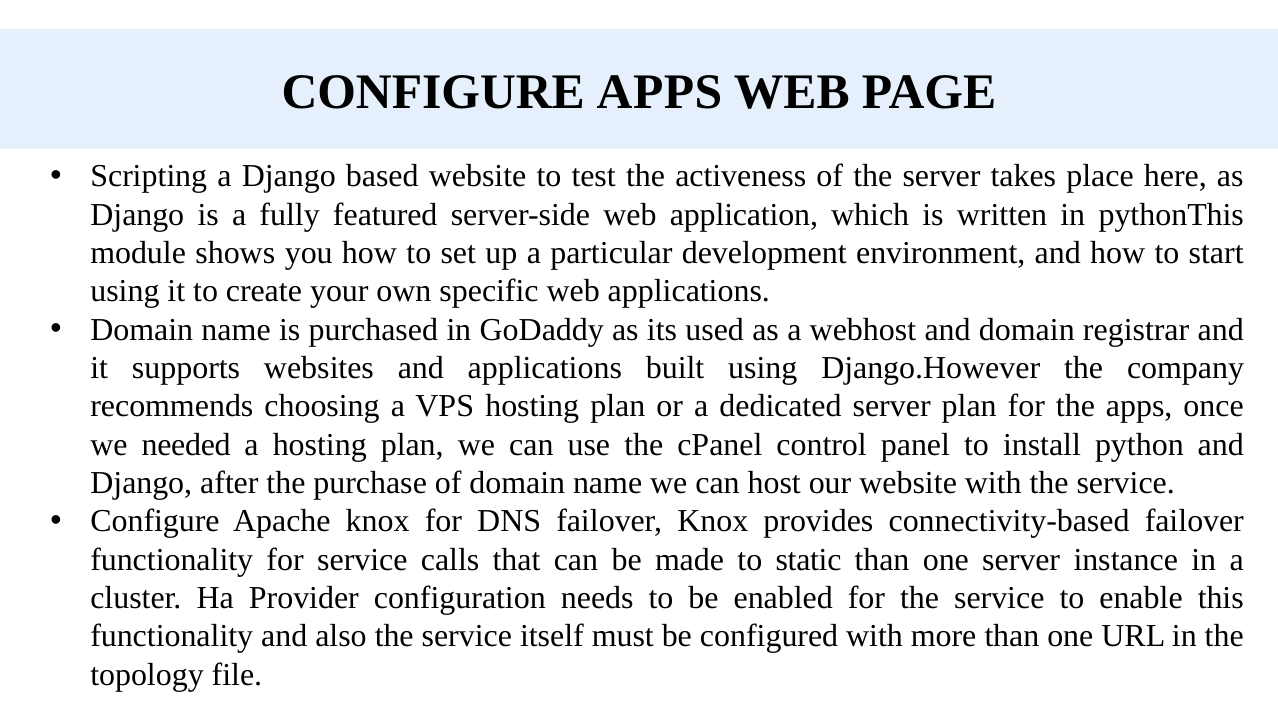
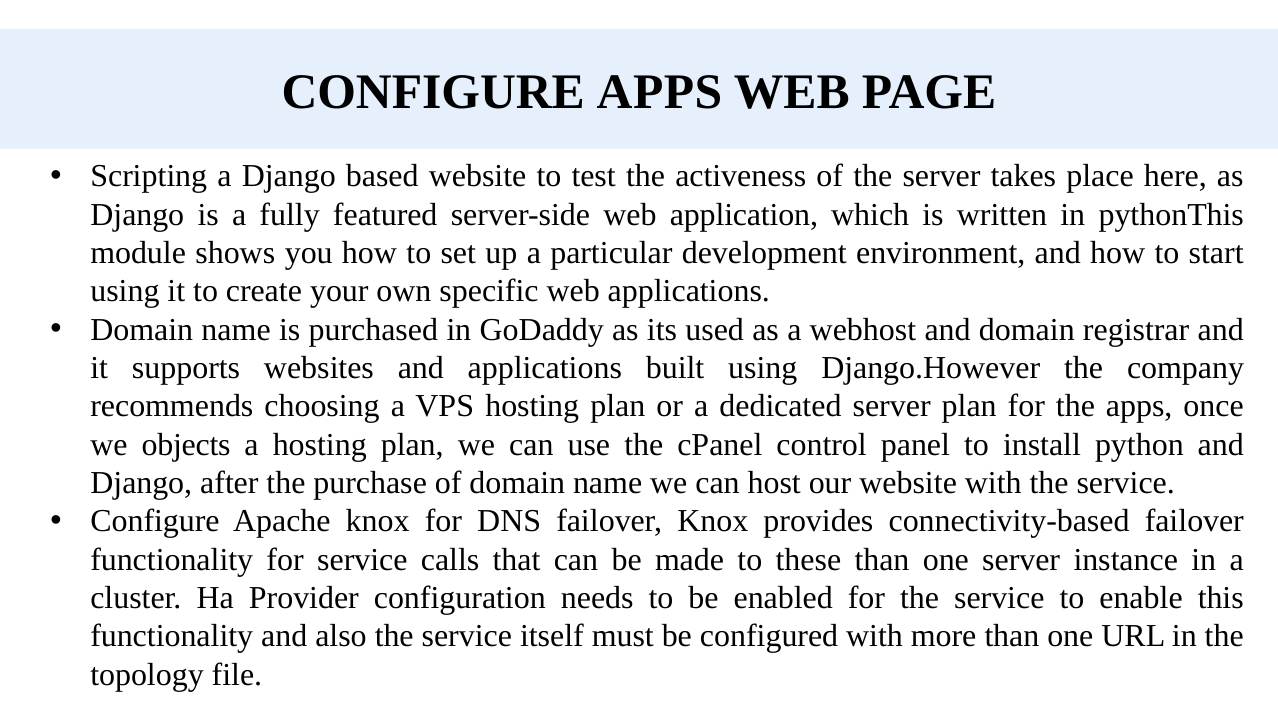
needed: needed -> objects
static: static -> these
